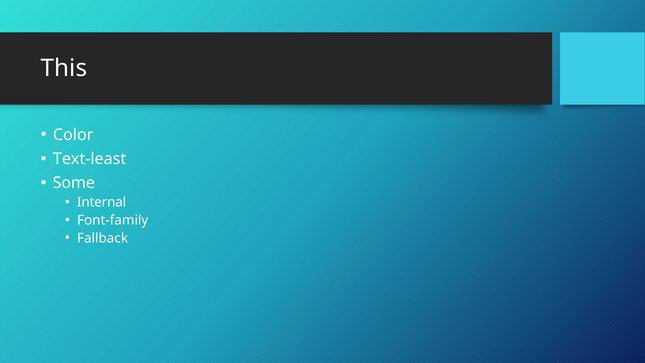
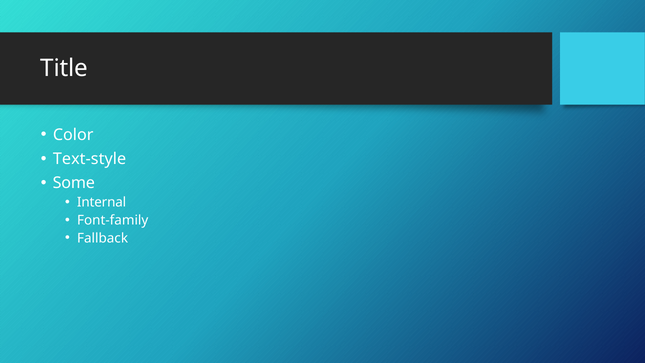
This: This -> Title
Text-least: Text-least -> Text-style
